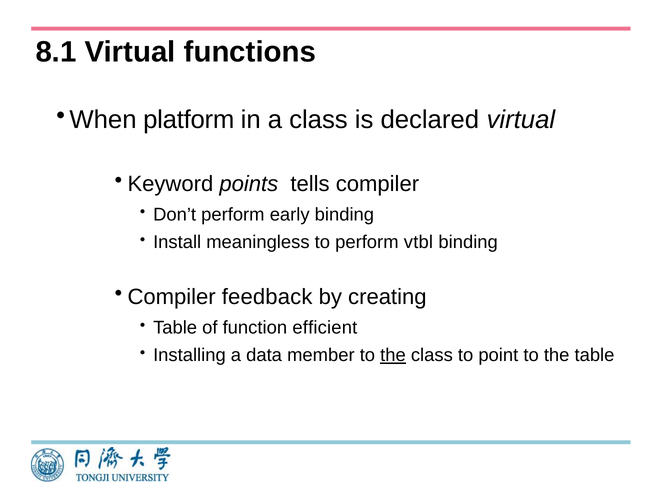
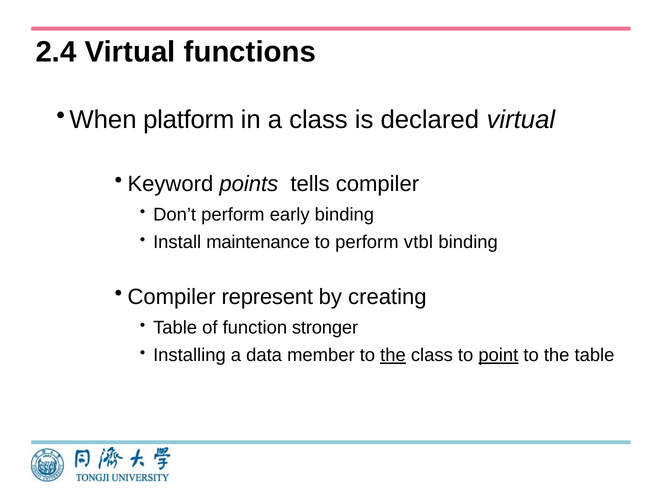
8.1: 8.1 -> 2.4
meaningless: meaningless -> maintenance
feedback: feedback -> represent
efficient: efficient -> stronger
point underline: none -> present
